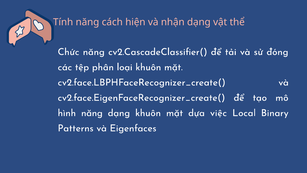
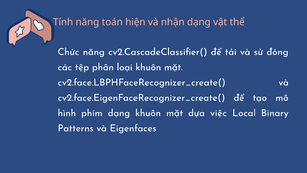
cách: cách -> toán
hình năng: năng -> phím
